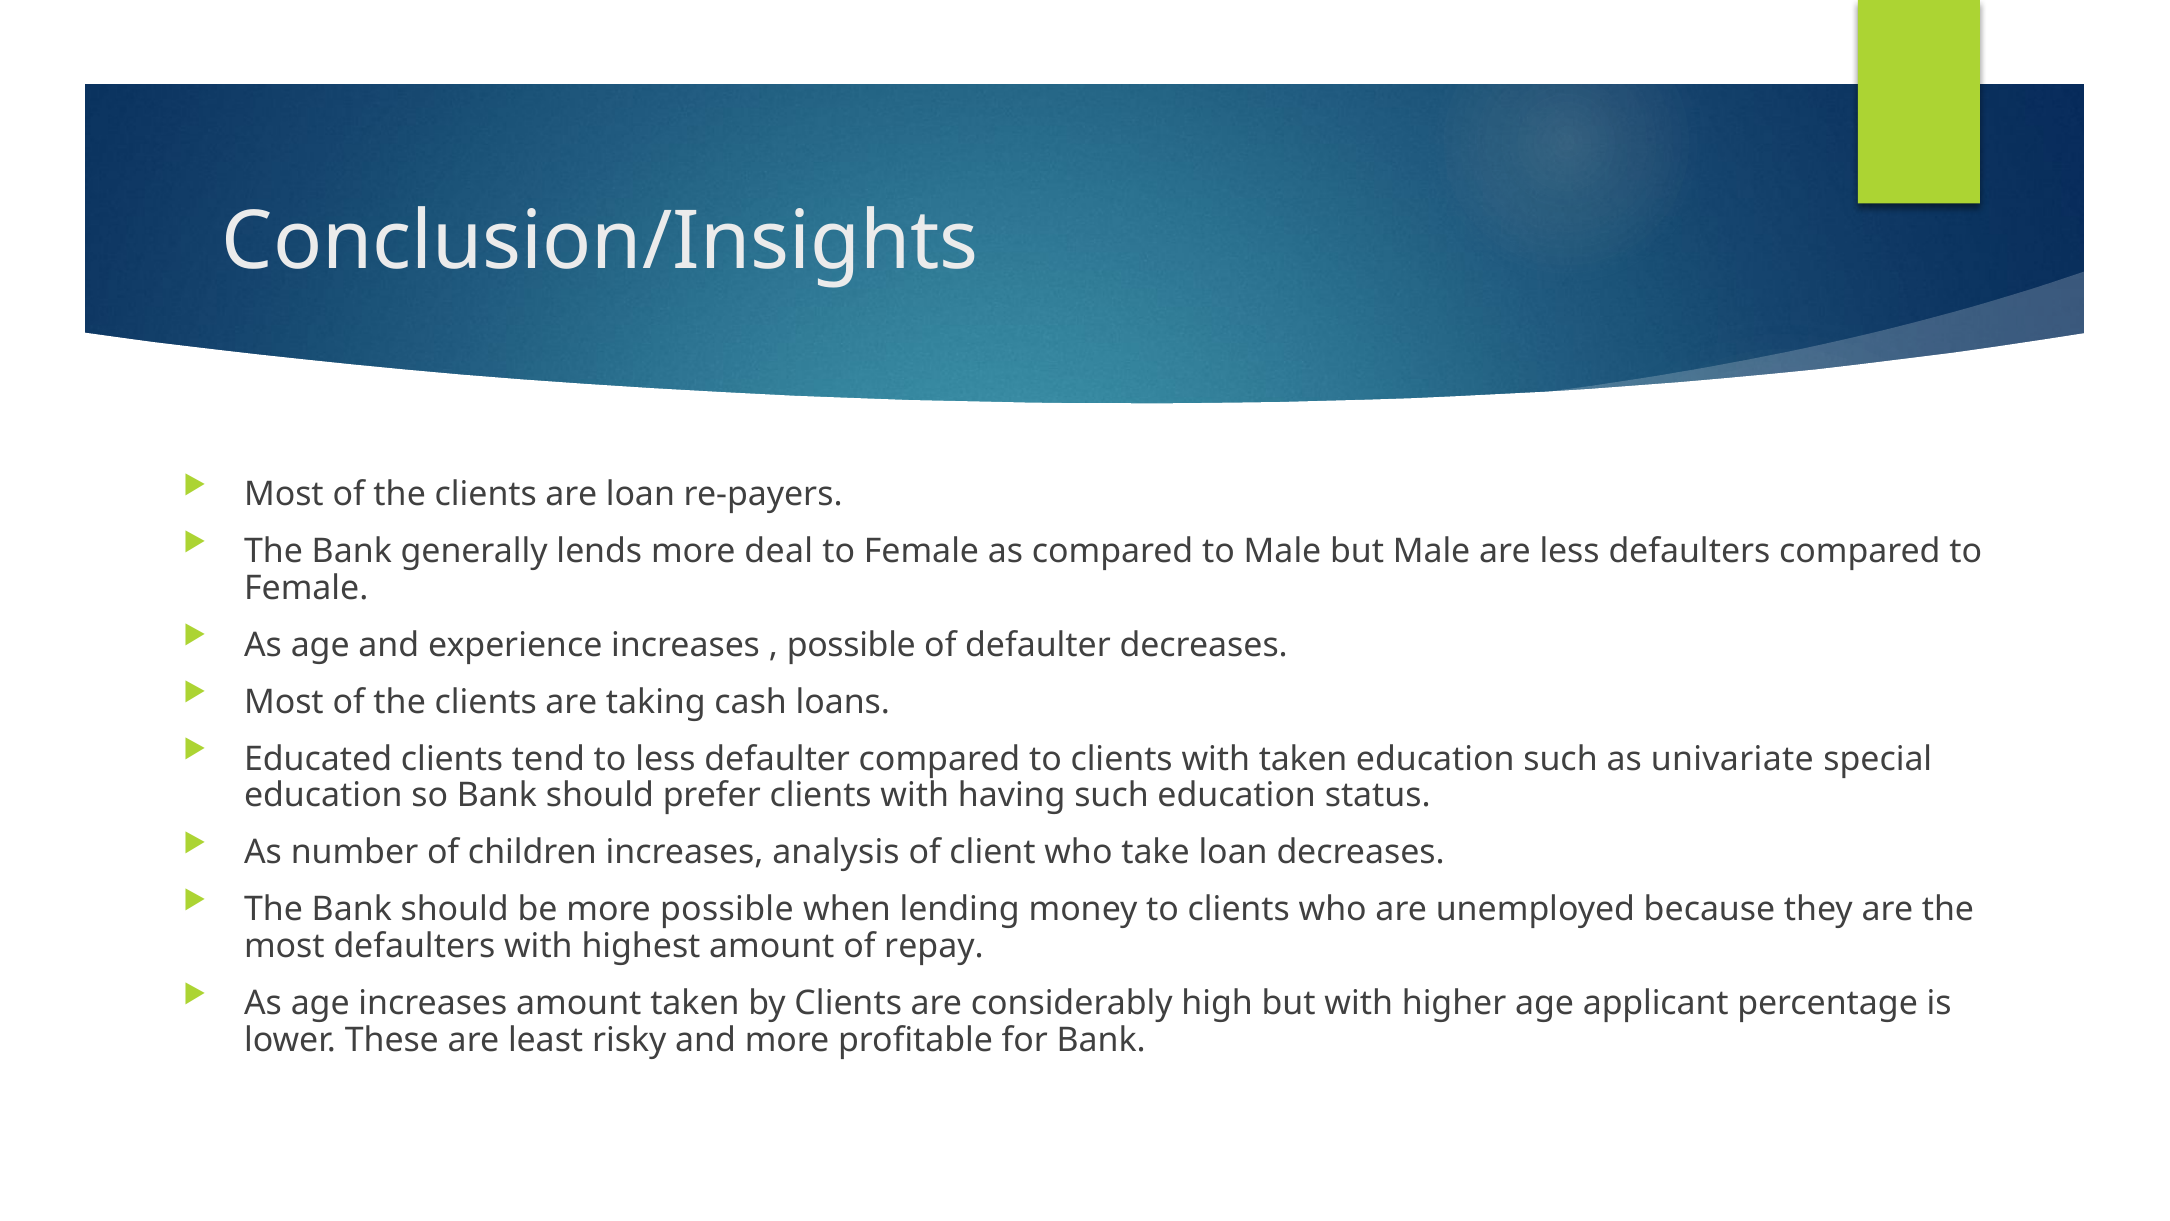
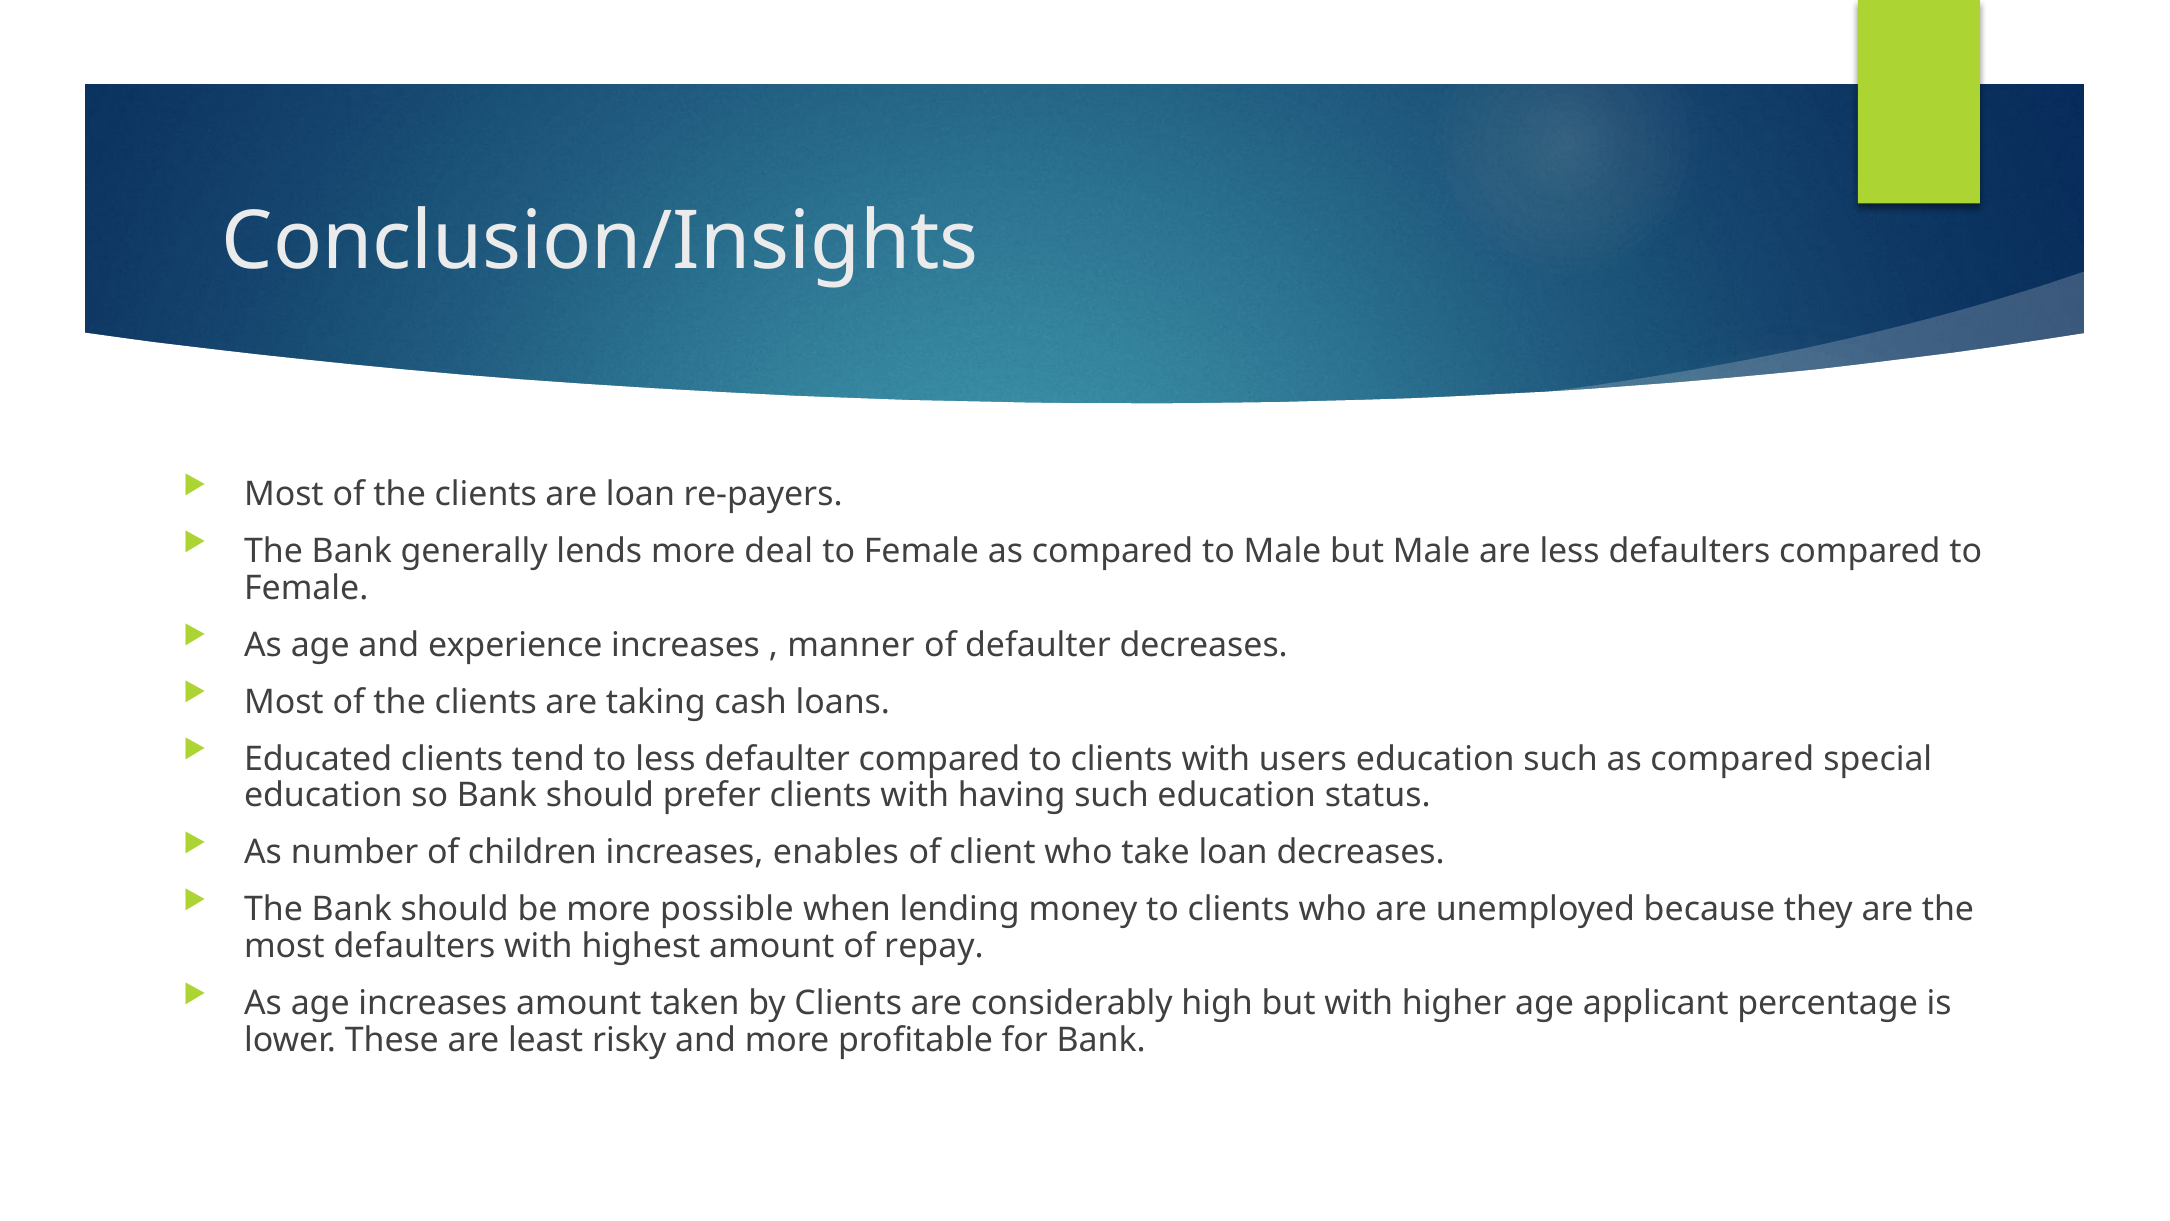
possible at (851, 645): possible -> manner
with taken: taken -> users
such as univariate: univariate -> compared
analysis: analysis -> enables
